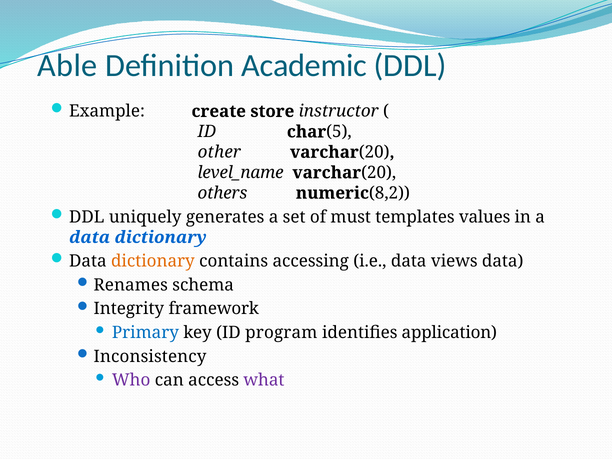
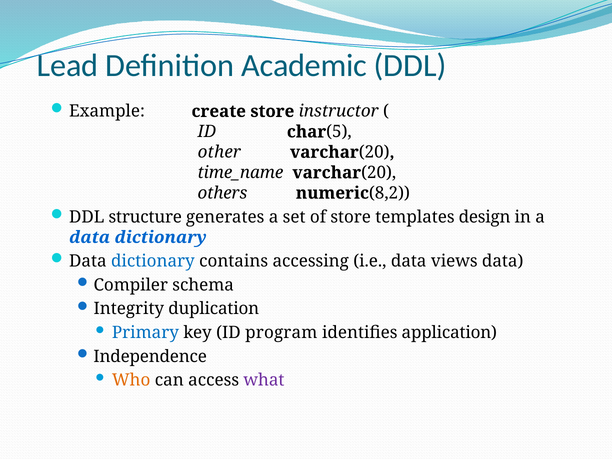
Able: Able -> Lead
level_name: level_name -> time_name
uniquely: uniquely -> structure
of must: must -> store
values: values -> design
dictionary at (153, 261) colour: orange -> blue
Renames: Renames -> Compiler
framework: framework -> duplication
Inconsistency: Inconsistency -> Independence
Who colour: purple -> orange
